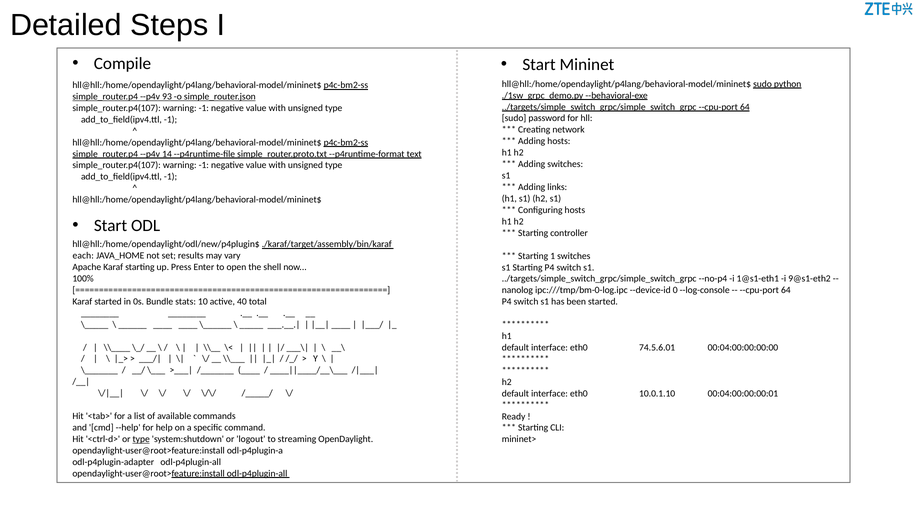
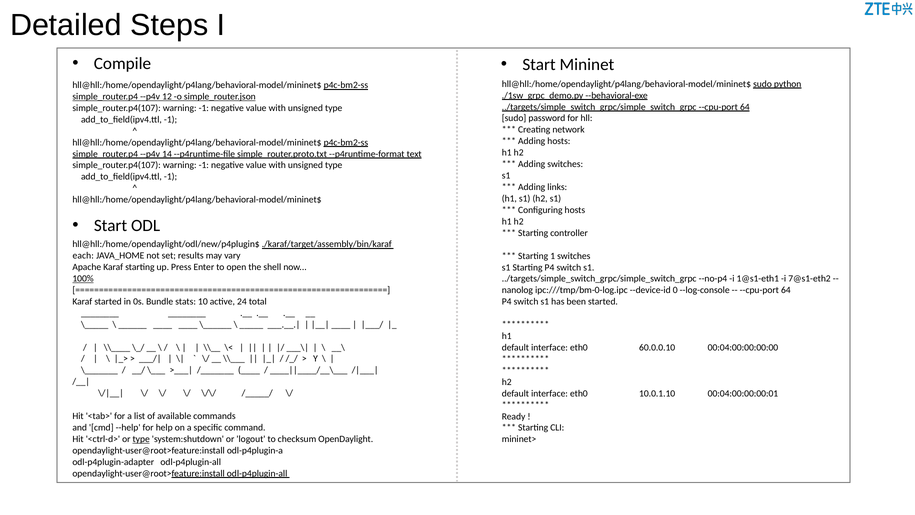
93: 93 -> 12
100% underline: none -> present
9@s1-eth2: 9@s1-eth2 -> 7@s1-eth2
40: 40 -> 24
74.5.6.01: 74.5.6.01 -> 60.0.0.10
streaming: streaming -> checksum
